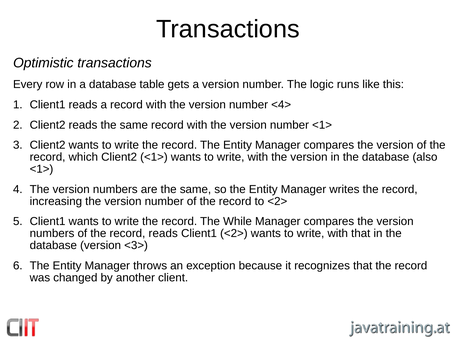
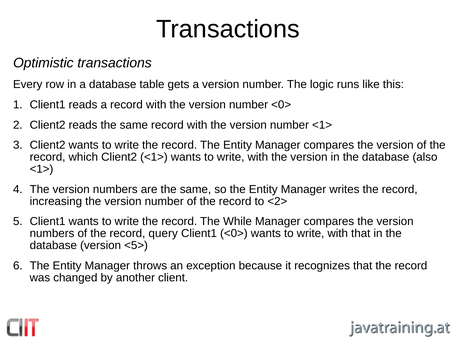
number <4>: <4> -> <0>
record reads: reads -> query
Client1 <2>: <2> -> <0>
<3>: <3> -> <5>
